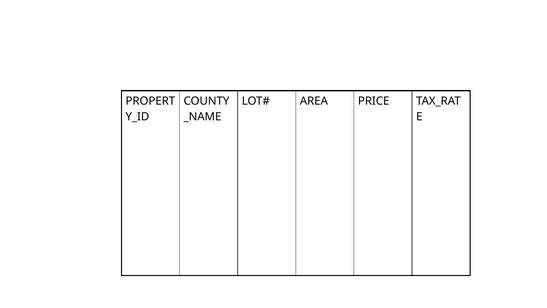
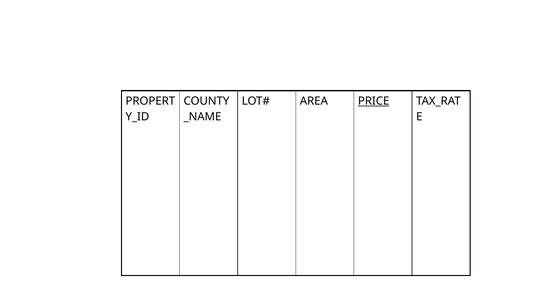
PRICE underline: none -> present
